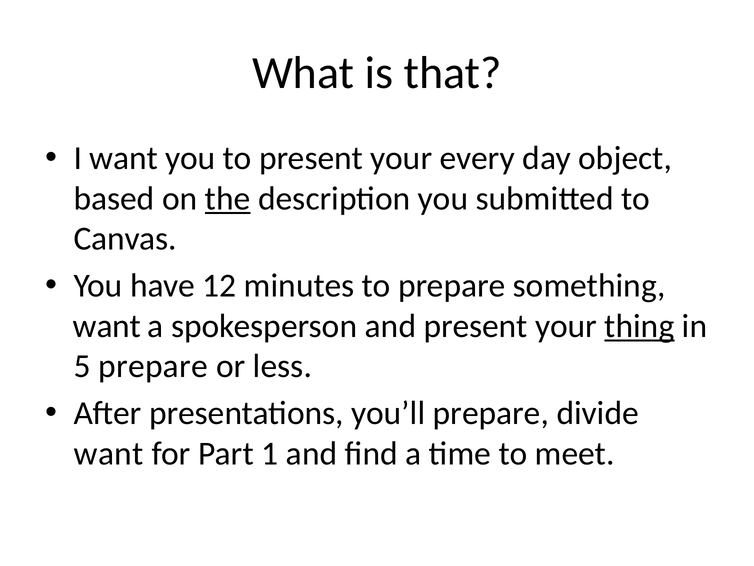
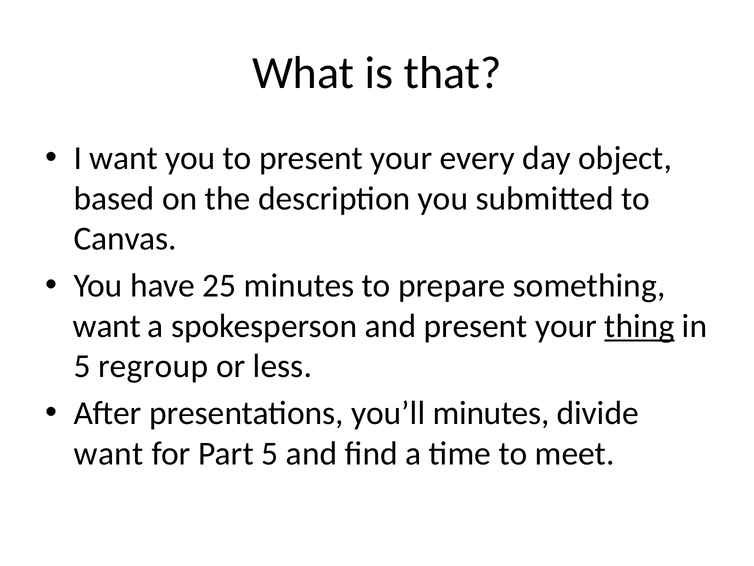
the underline: present -> none
12: 12 -> 25
5 prepare: prepare -> regroup
you’ll prepare: prepare -> minutes
Part 1: 1 -> 5
